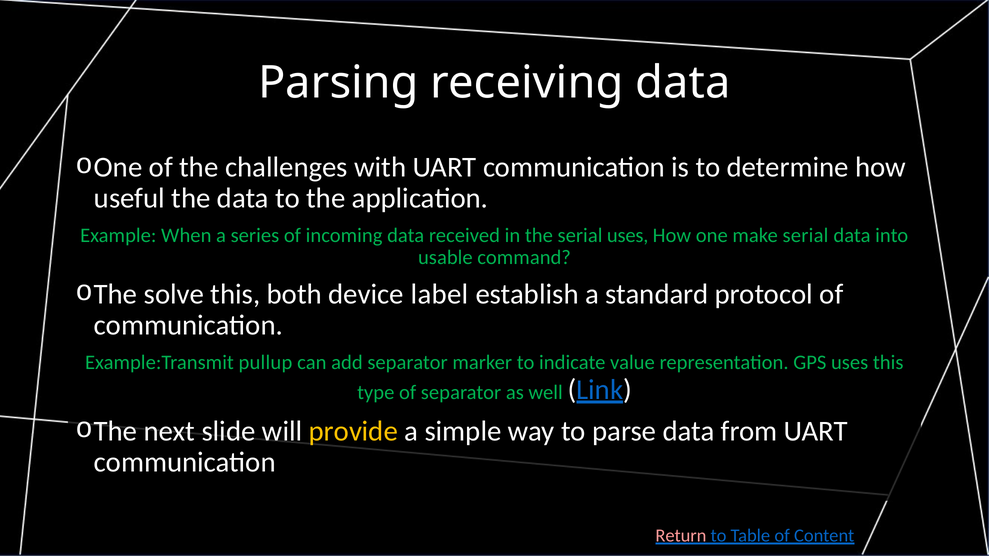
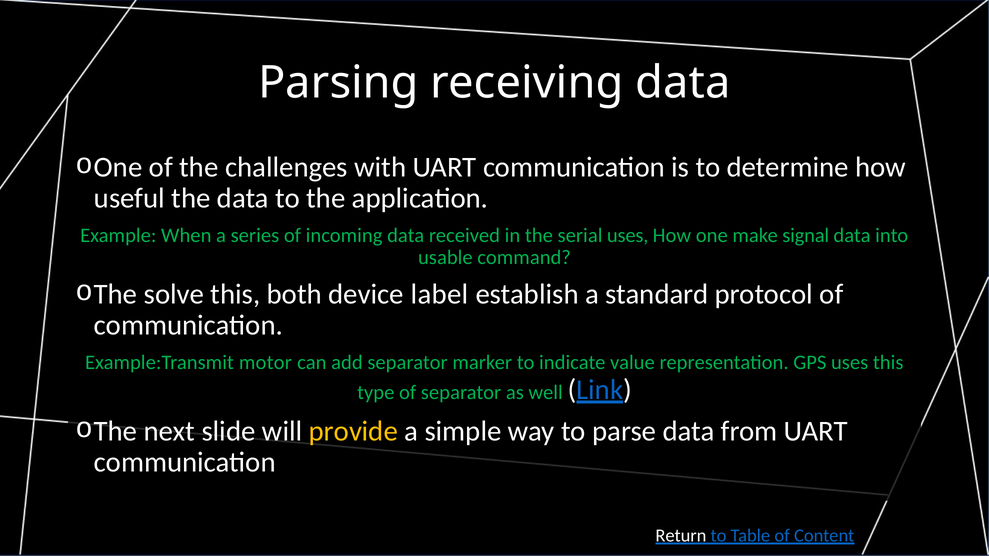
make serial: serial -> signal
pullup: pullup -> motor
Return colour: pink -> white
